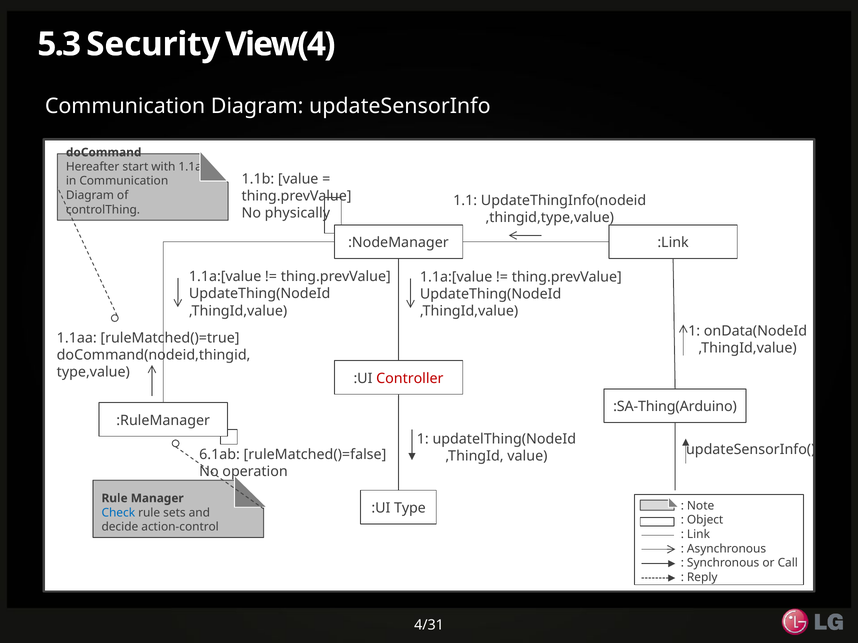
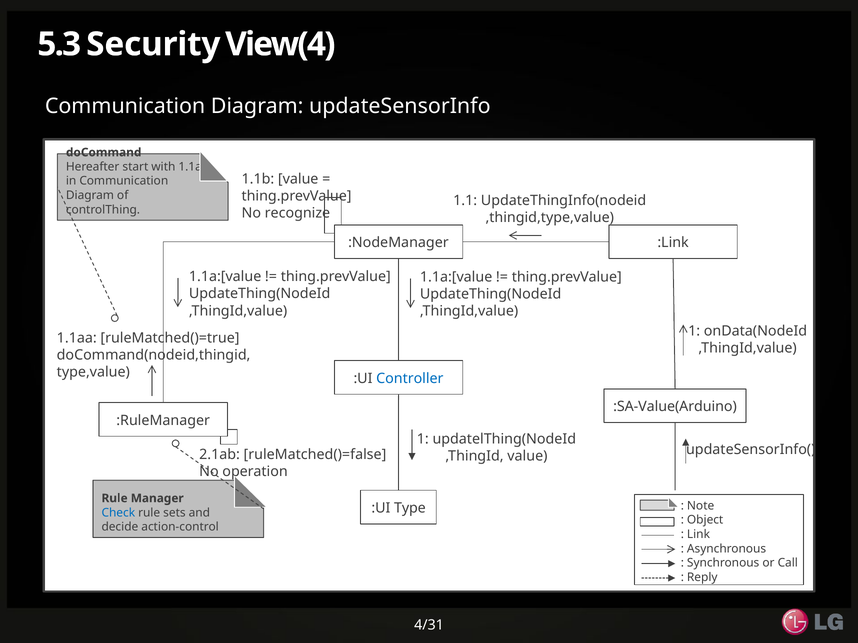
physically: physically -> recognize
Controller colour: red -> blue
:SA-Thing(Arduino: :SA-Thing(Arduino -> :SA-Value(Arduino
6.1ab: 6.1ab -> 2.1ab
